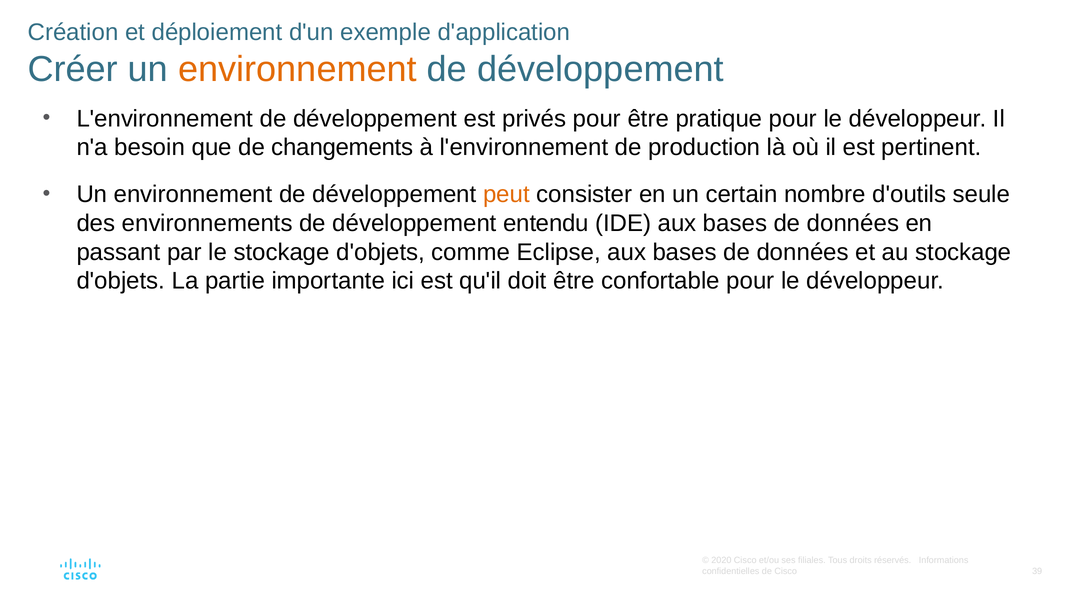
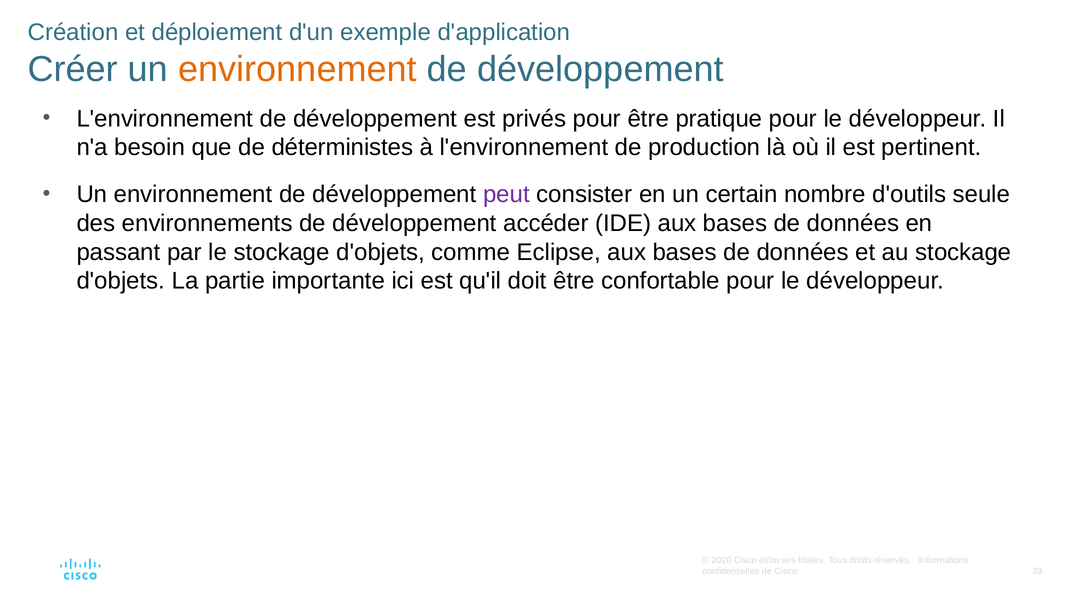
changements: changements -> déterministes
peut colour: orange -> purple
entendu: entendu -> accéder
